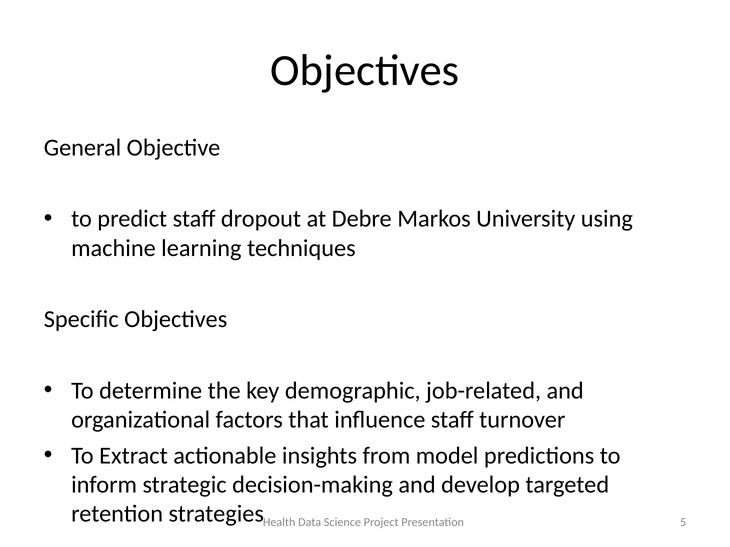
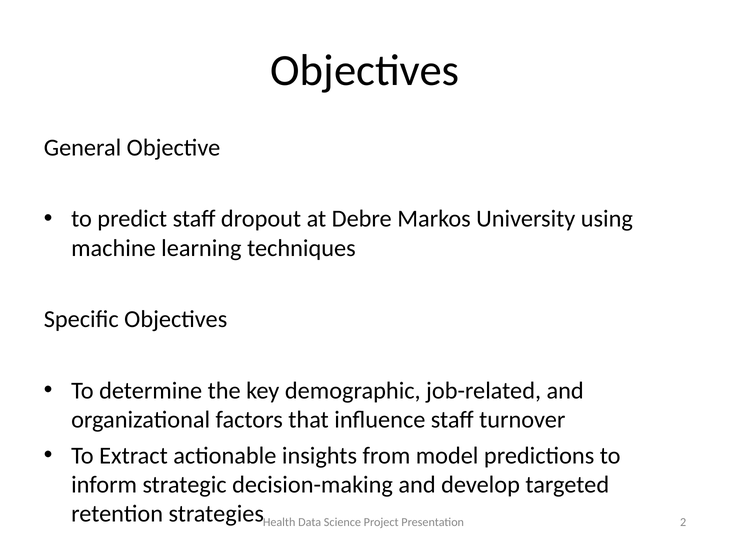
5: 5 -> 2
